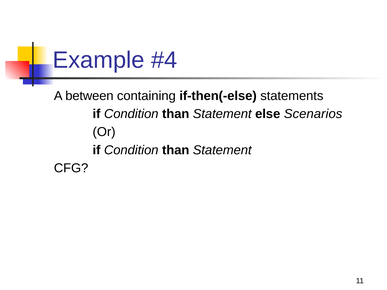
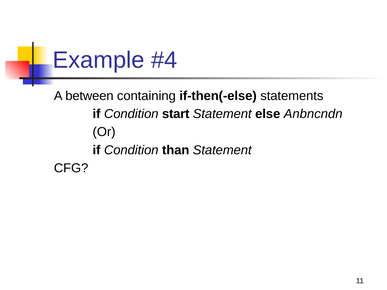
than at (176, 114): than -> start
Scenarios: Scenarios -> Anbncndn
